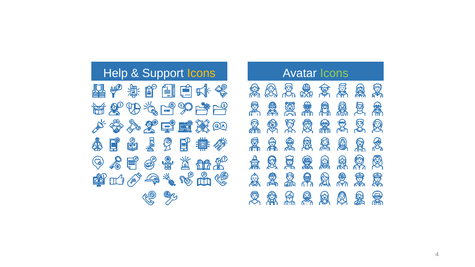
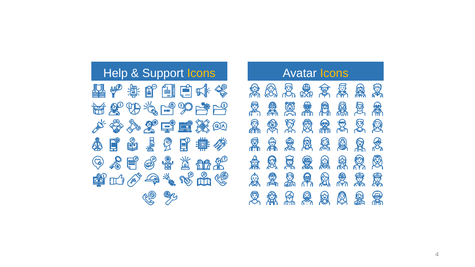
Icons at (334, 73) colour: light green -> yellow
